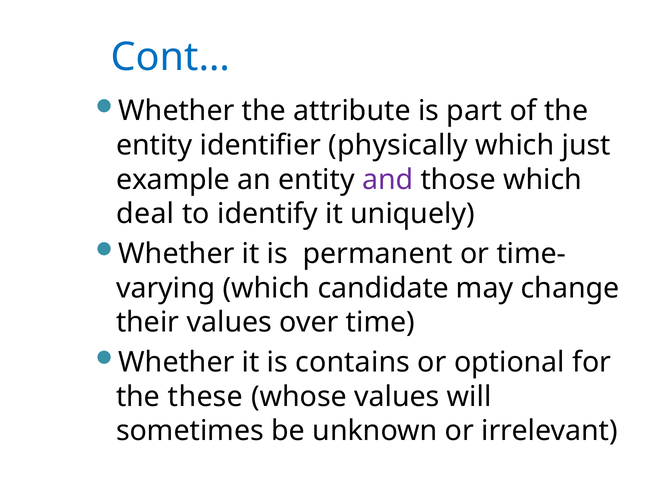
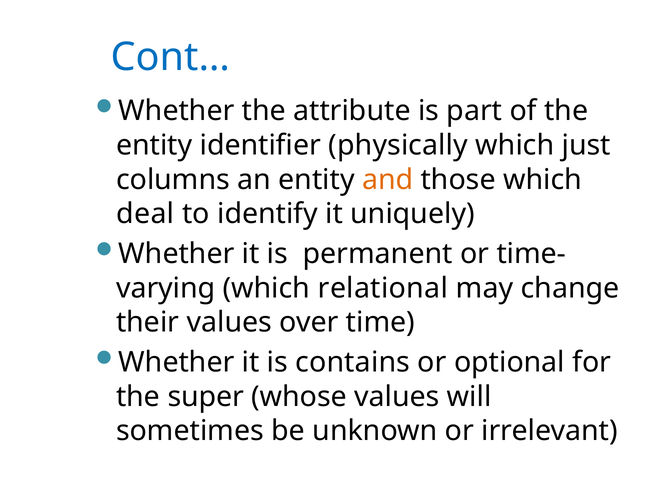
example: example -> columns
and colour: purple -> orange
candidate: candidate -> relational
these: these -> super
